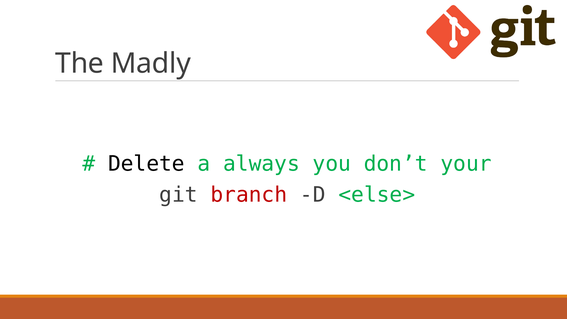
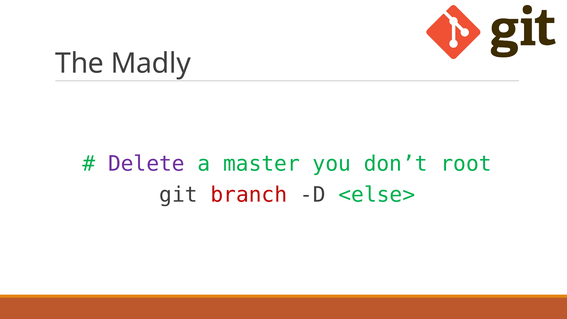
Delete colour: black -> purple
always: always -> master
your: your -> root
